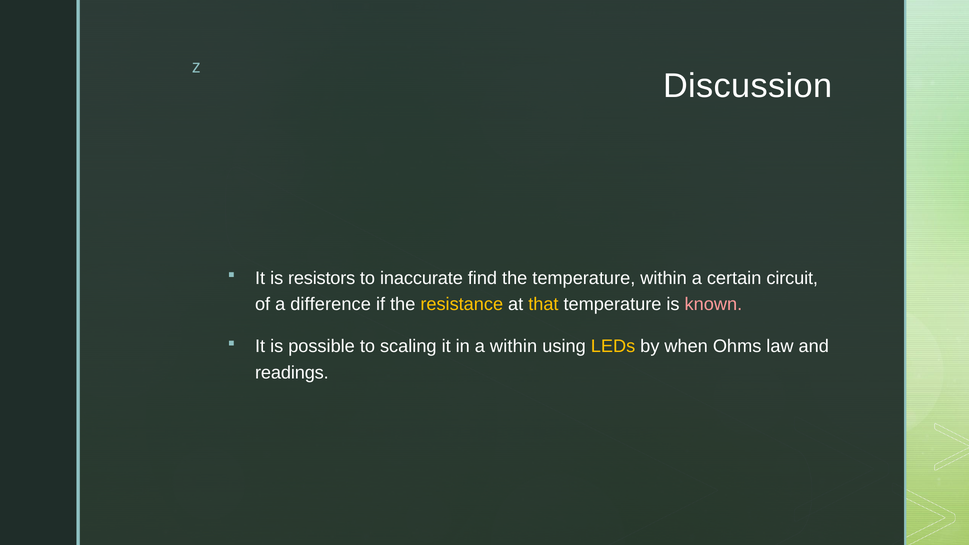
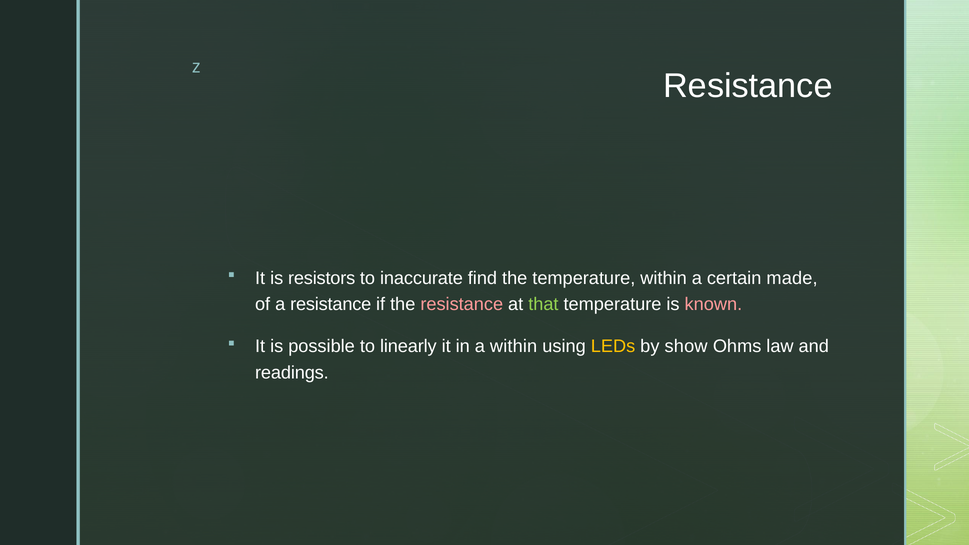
Discussion at (748, 86): Discussion -> Resistance
circuit: circuit -> made
a difference: difference -> resistance
resistance at (462, 304) colour: yellow -> pink
that colour: yellow -> light green
scaling: scaling -> linearly
when: when -> show
